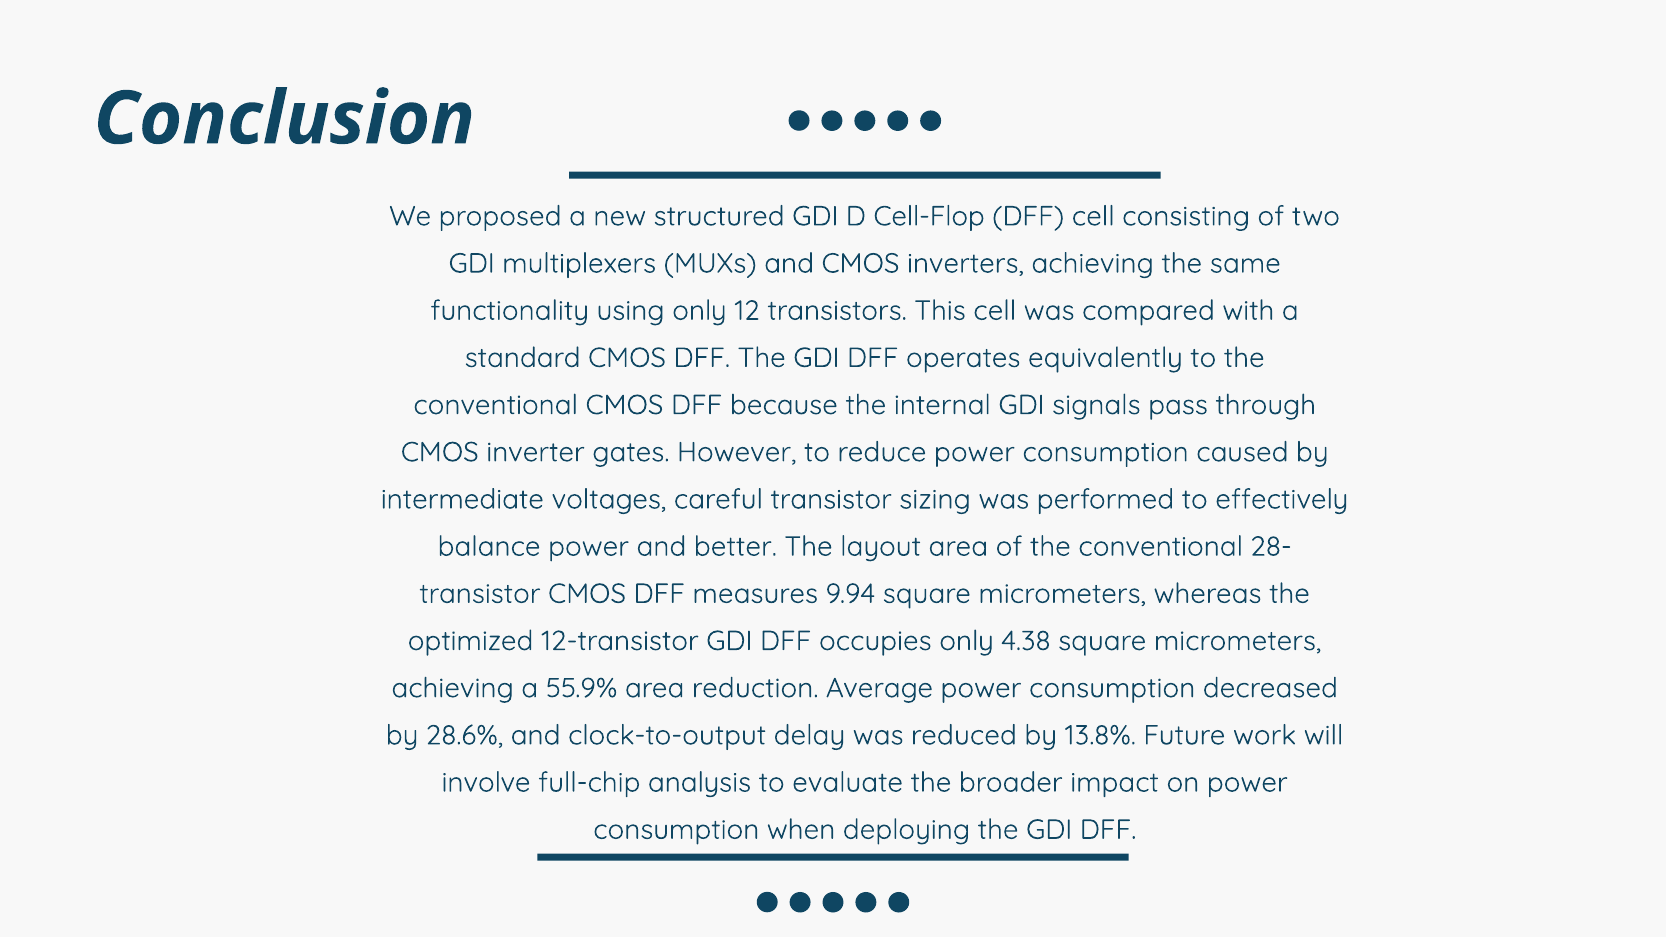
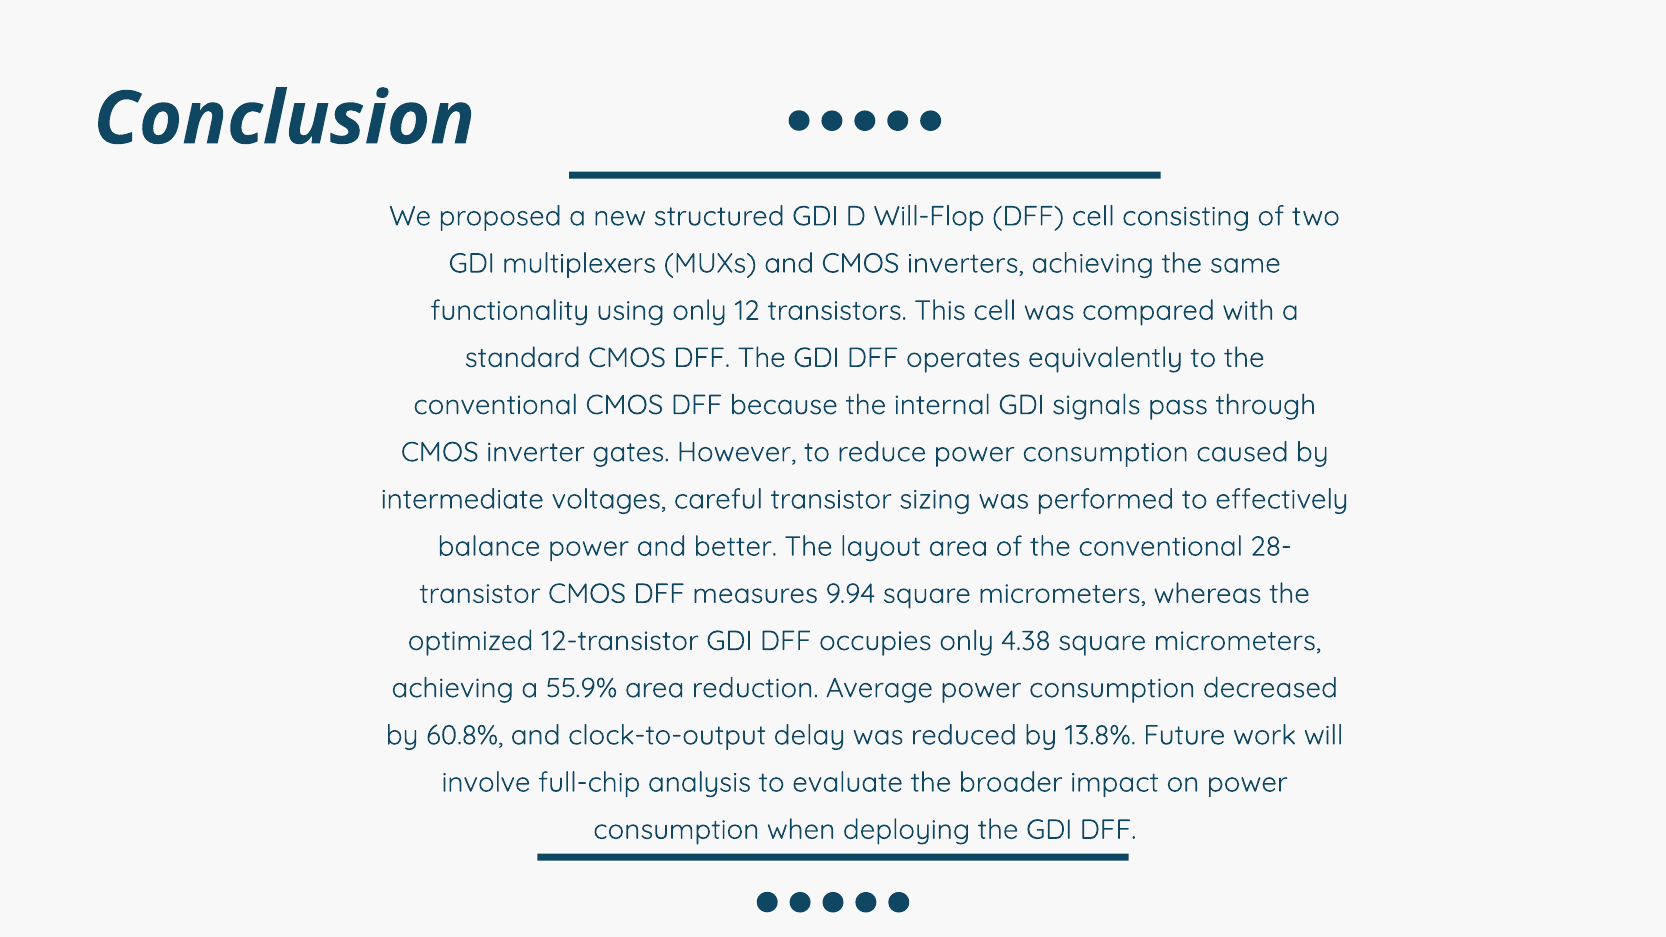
Cell-Flop: Cell-Flop -> Will-Flop
28.6%: 28.6% -> 60.8%
